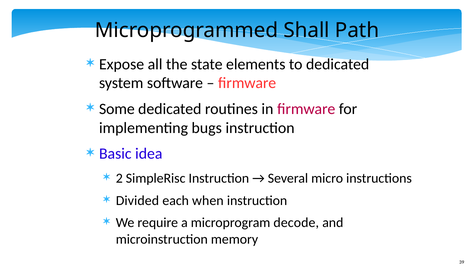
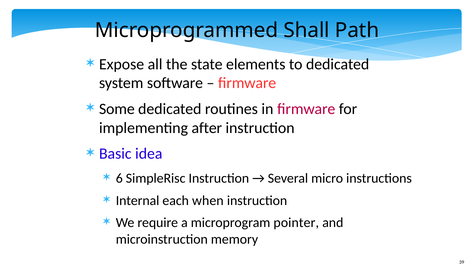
bugs: bugs -> after
2: 2 -> 6
Divided: Divided -> Internal
decode: decode -> pointer
